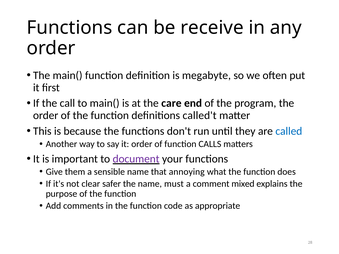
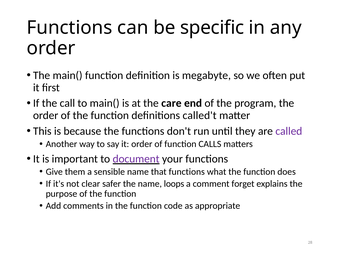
receive: receive -> specific
called colour: blue -> purple
that annoying: annoying -> functions
must: must -> loops
mixed: mixed -> forget
